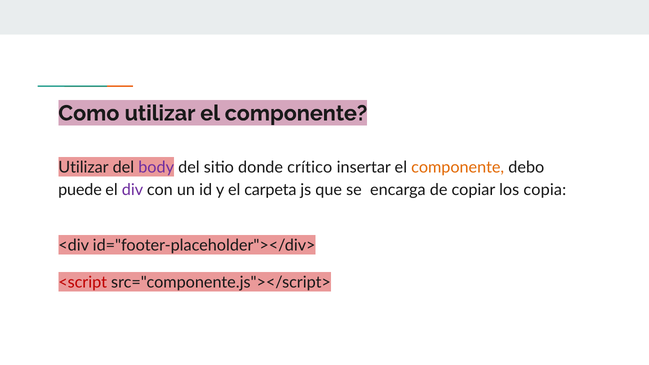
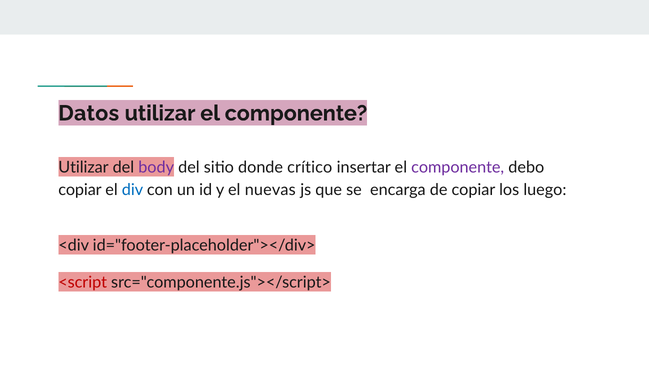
Como: Como -> Datos
componente at (458, 168) colour: orange -> purple
puede at (80, 190): puede -> copiar
div colour: purple -> blue
carpeta: carpeta -> nuevas
copia: copia -> luego
